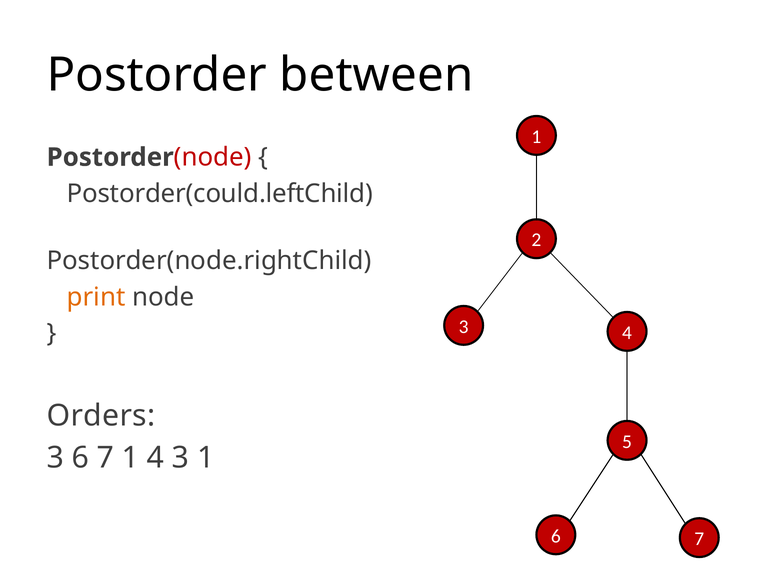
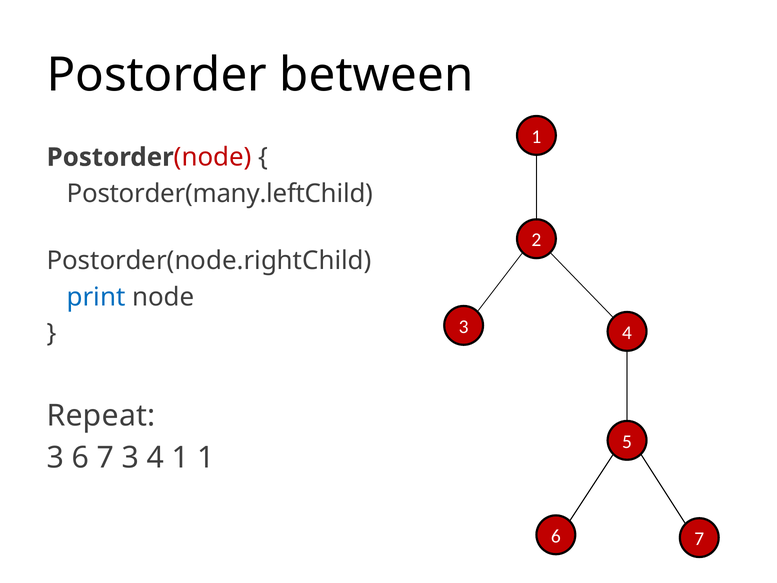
Postorder(could.leftChild: Postorder(could.leftChild -> Postorder(many.leftChild
print colour: orange -> blue
Orders: Orders -> Repeat
7 1: 1 -> 3
4 3: 3 -> 1
